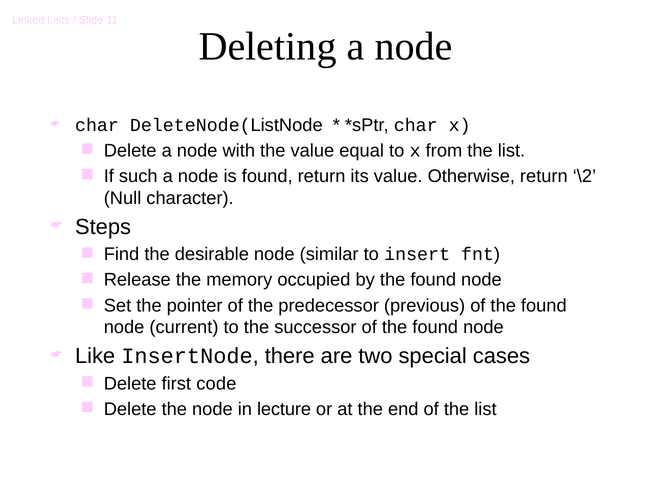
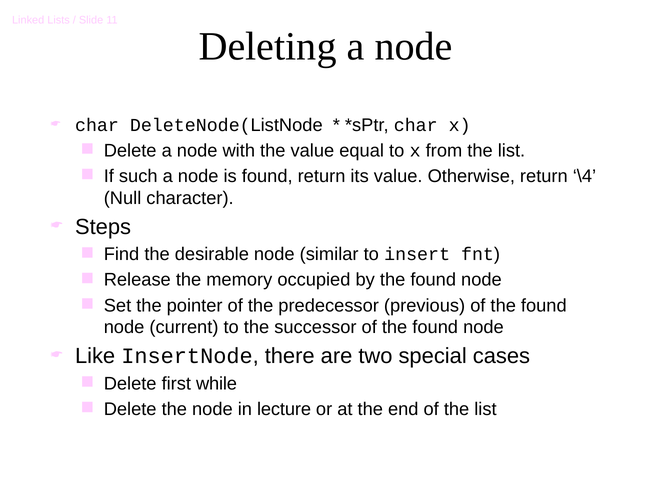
\2: \2 -> \4
code: code -> while
